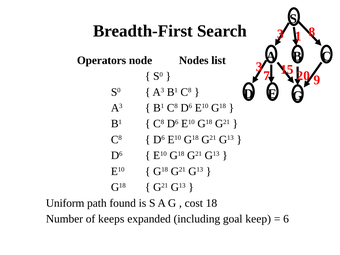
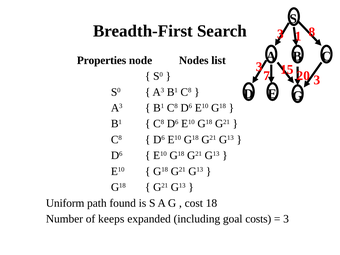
Operators: Operators -> Properties
20 9: 9 -> 3
keep: keep -> costs
6 at (286, 219): 6 -> 3
